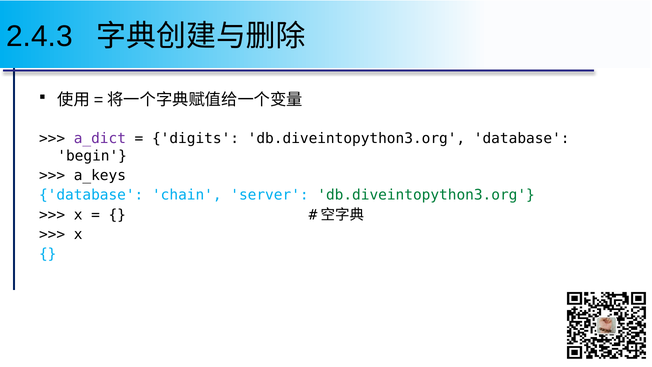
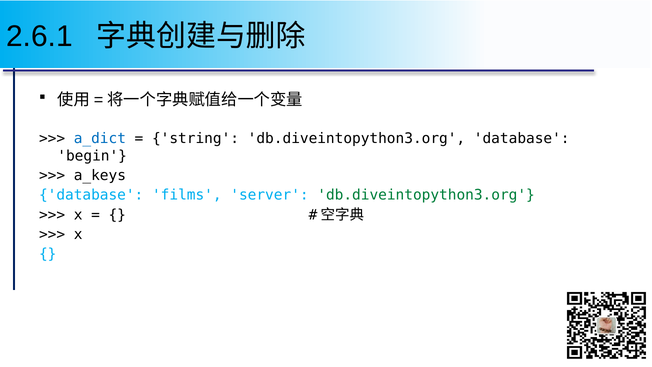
2.4.3: 2.4.3 -> 2.6.1
a_dict colour: purple -> blue
digits: digits -> string
chain: chain -> films
